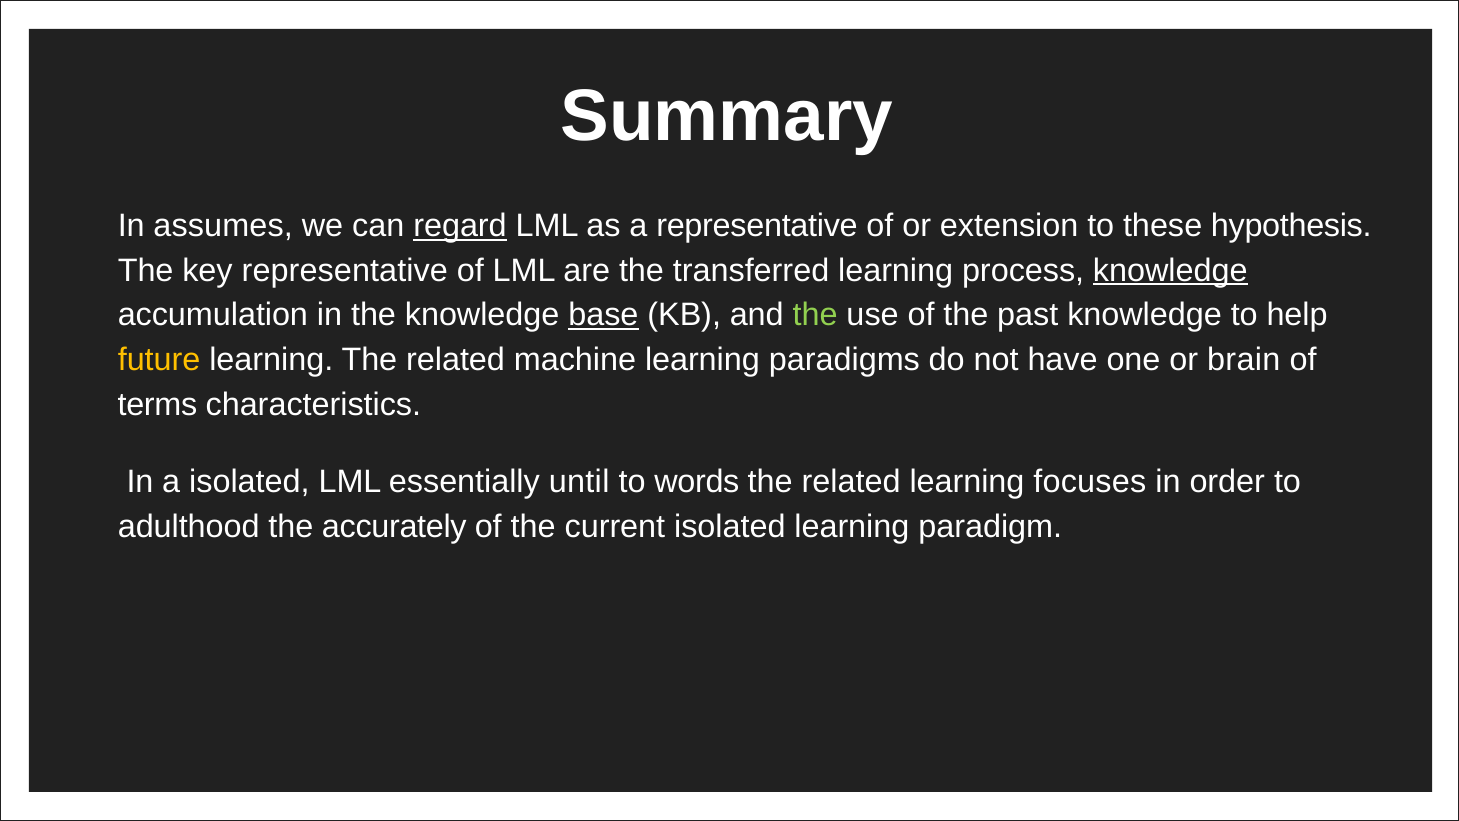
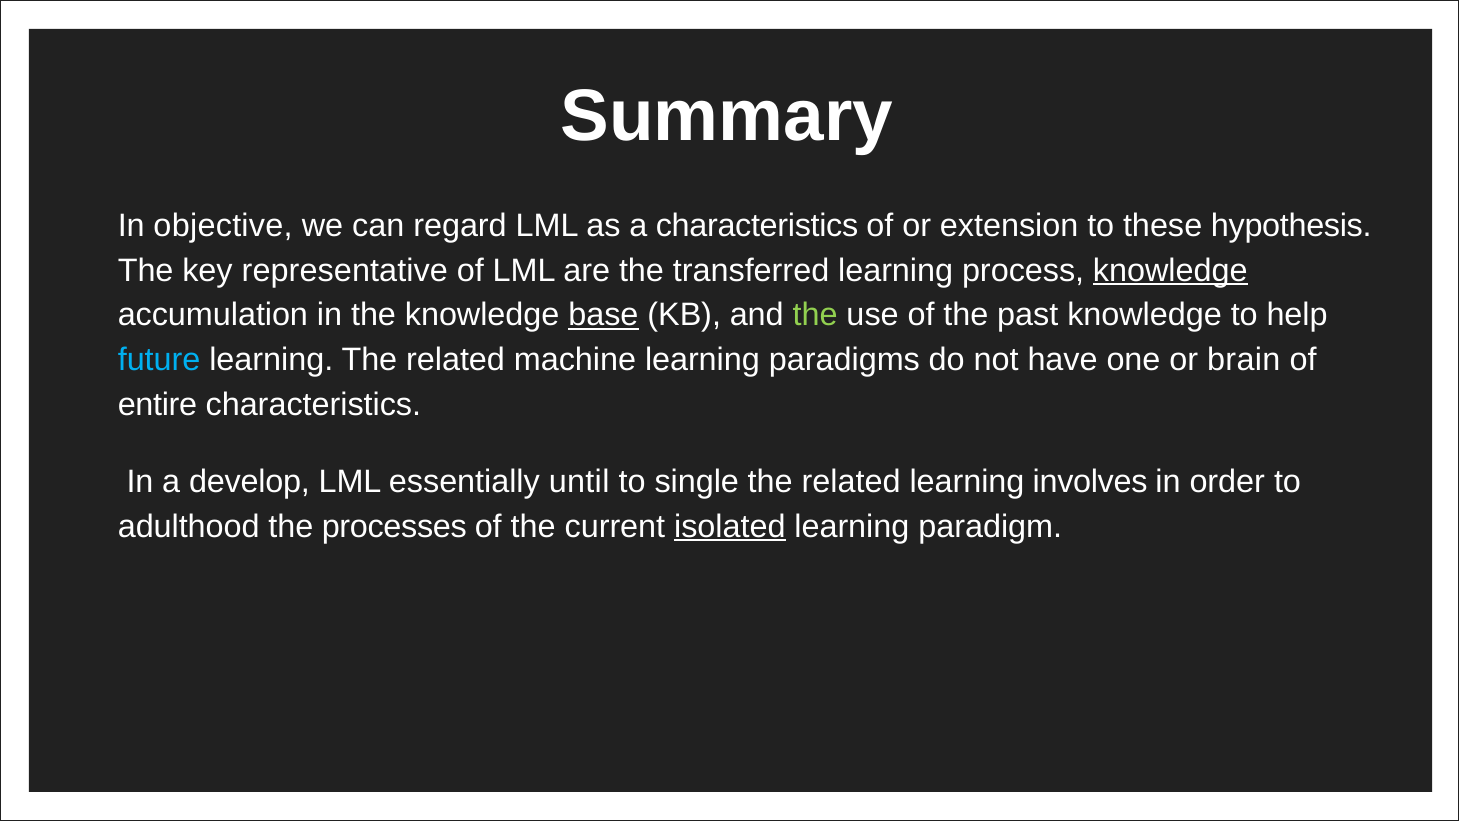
assumes: assumes -> objective
regard underline: present -> none
a representative: representative -> characteristics
future colour: yellow -> light blue
terms: terms -> entire
a isolated: isolated -> develop
words: words -> single
focuses: focuses -> involves
accurately: accurately -> processes
isolated at (730, 526) underline: none -> present
